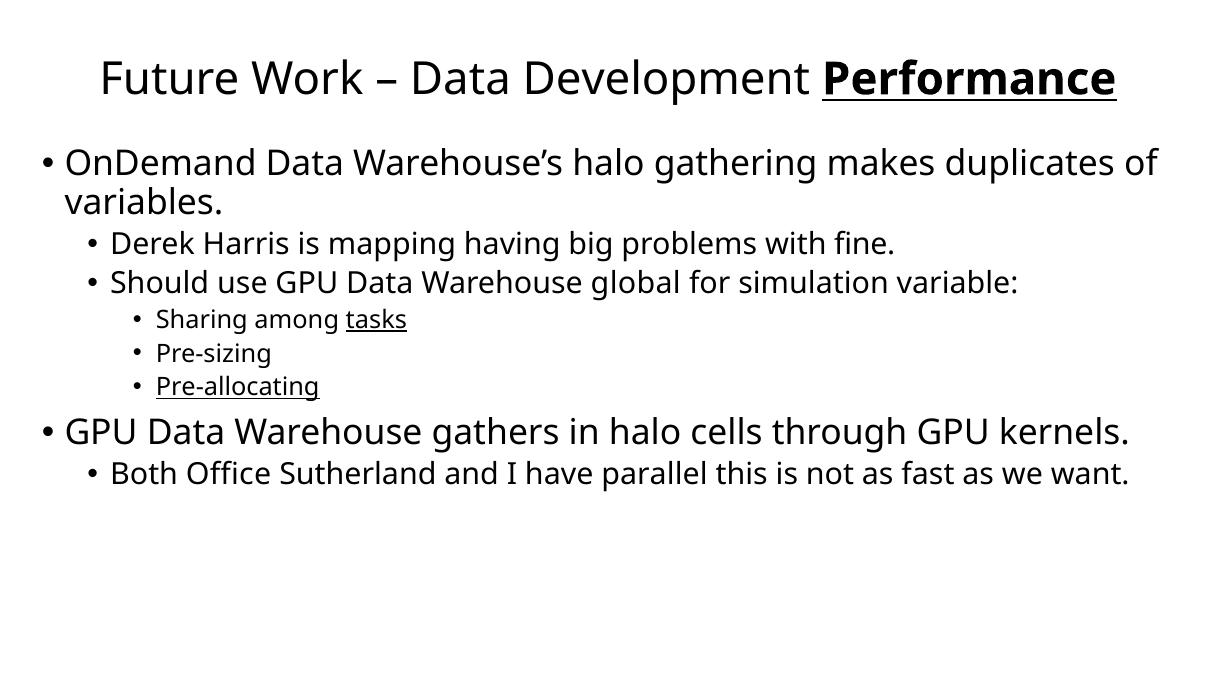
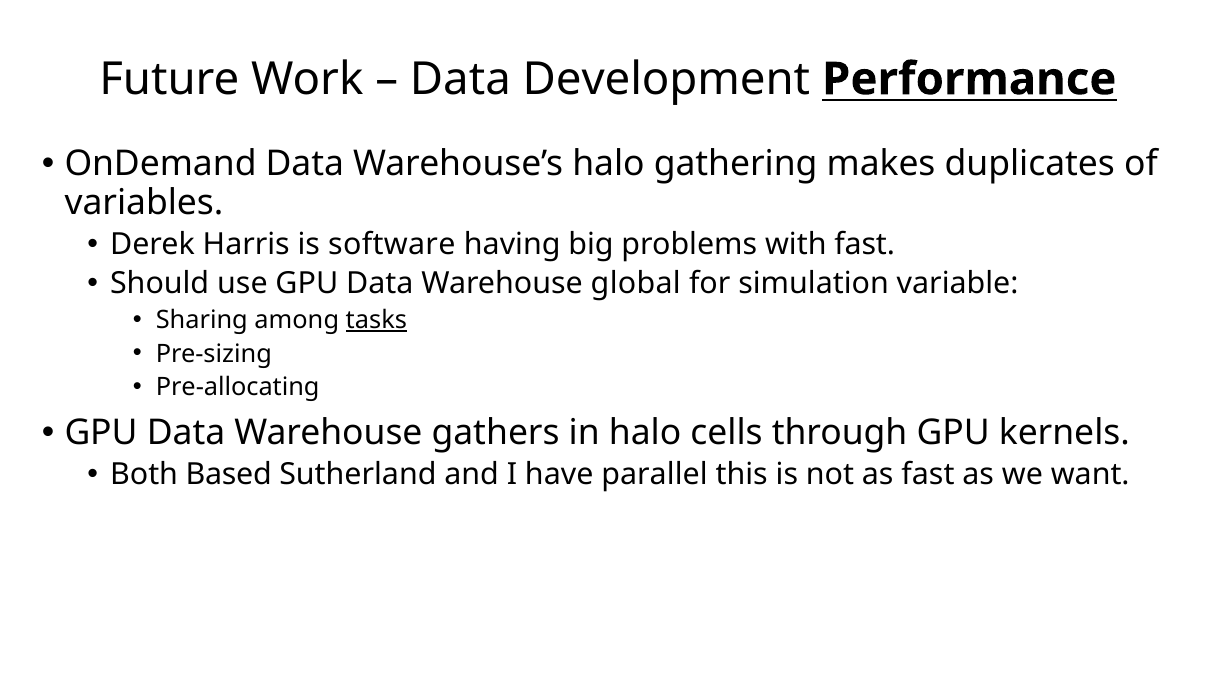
mapping: mapping -> software
with fine: fine -> fast
Pre-allocating underline: present -> none
Office: Office -> Based
